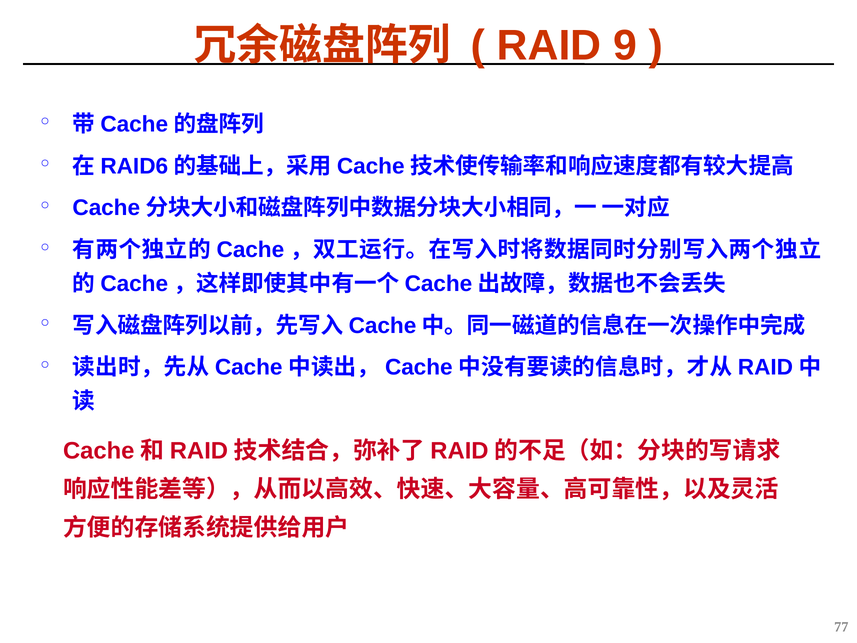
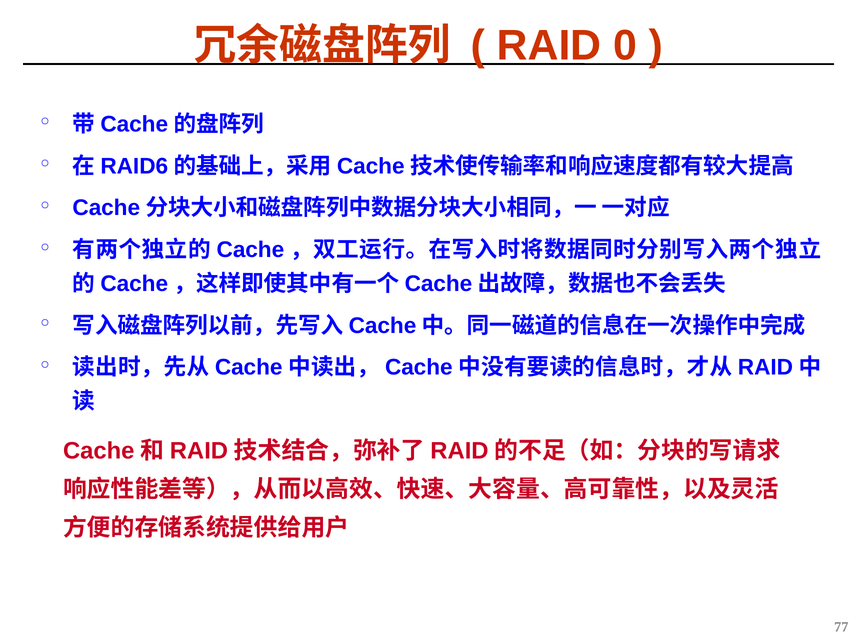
9: 9 -> 0
